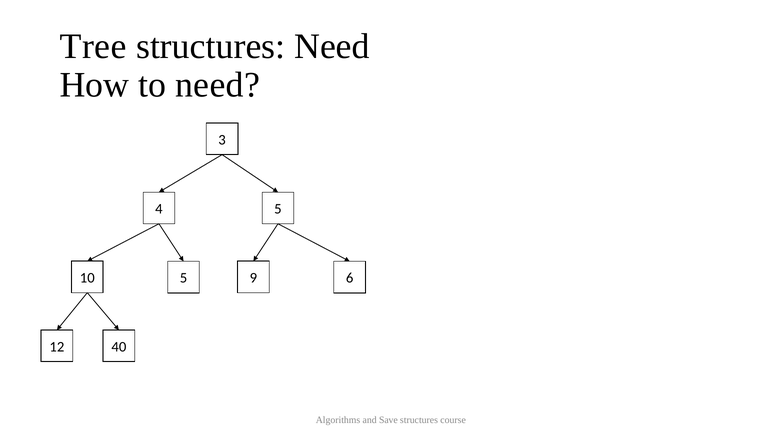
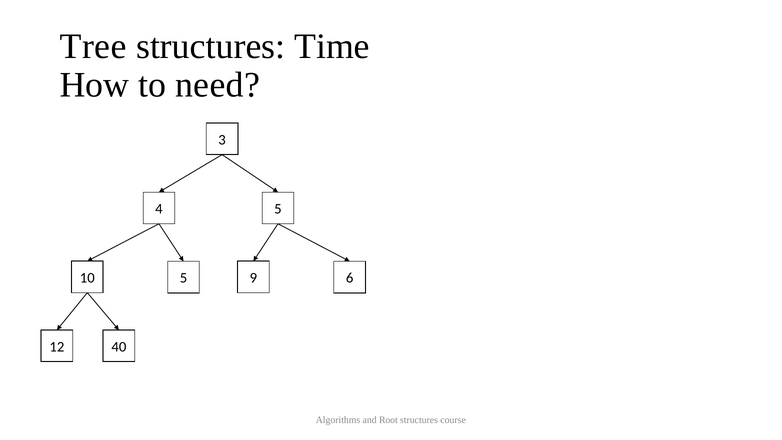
structures Need: Need -> Time
Save: Save -> Root
